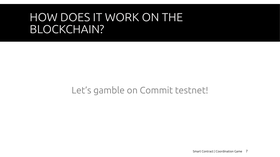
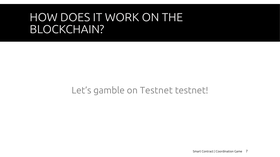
on Commit: Commit -> Testnet
